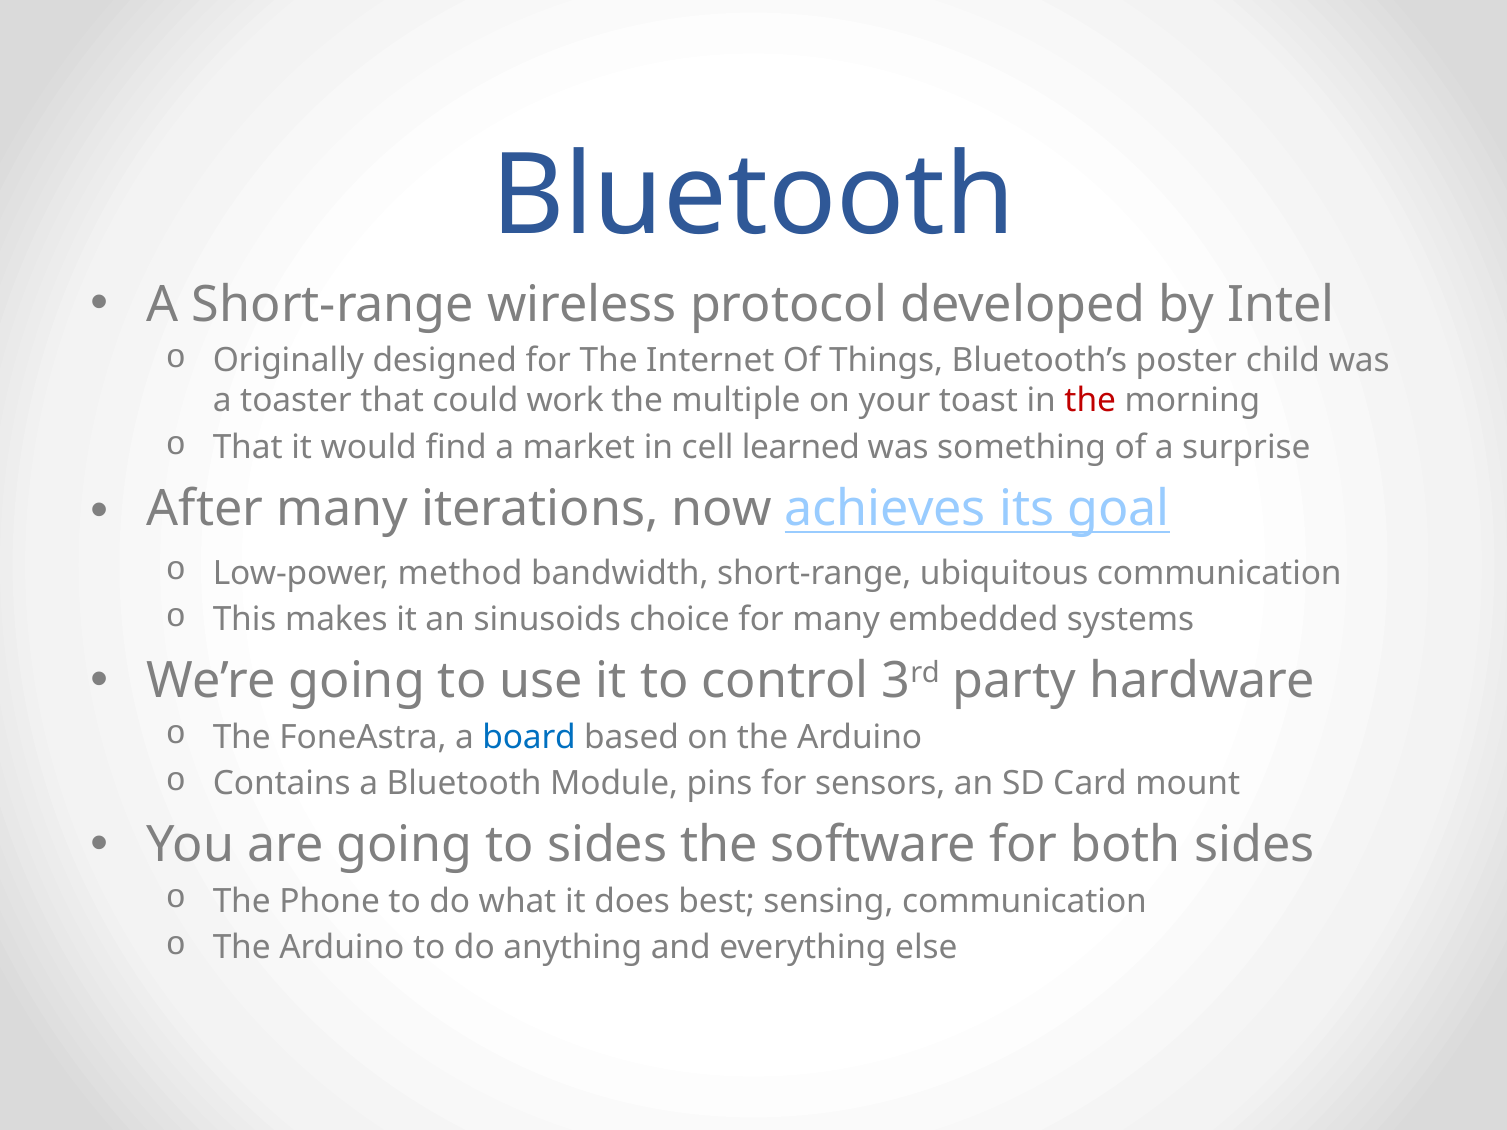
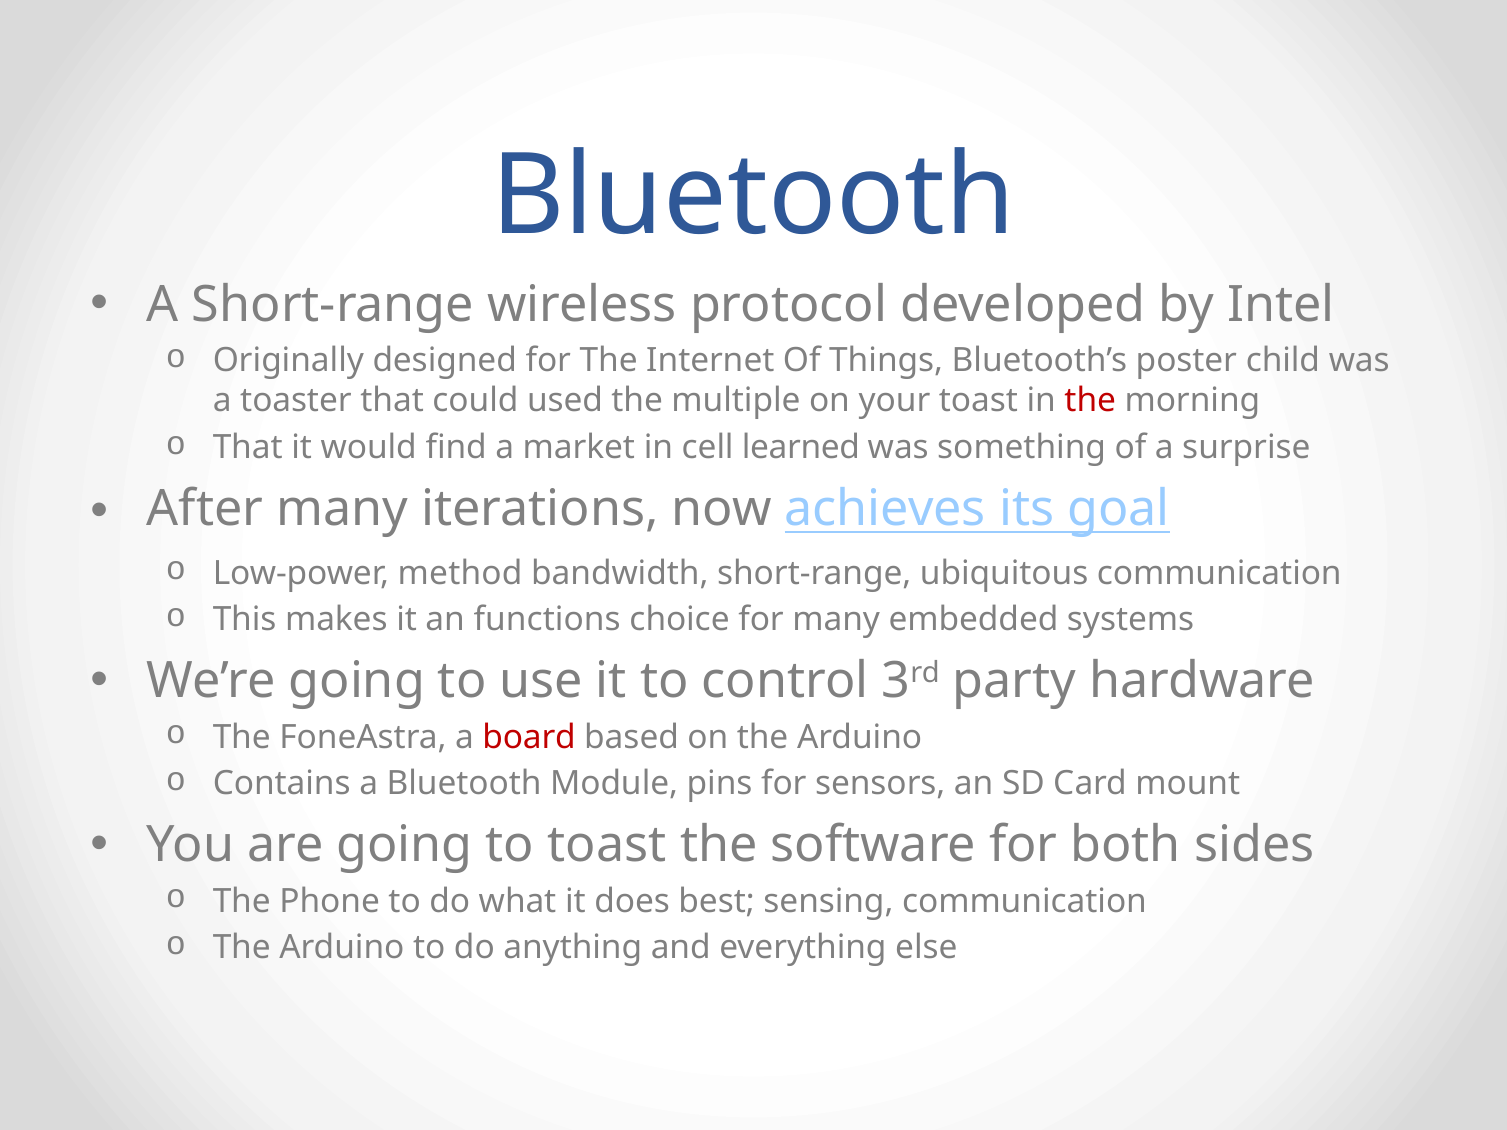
work: work -> used
sinusoids: sinusoids -> functions
board colour: blue -> red
to sides: sides -> toast
